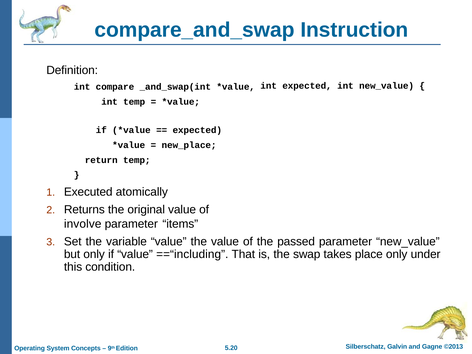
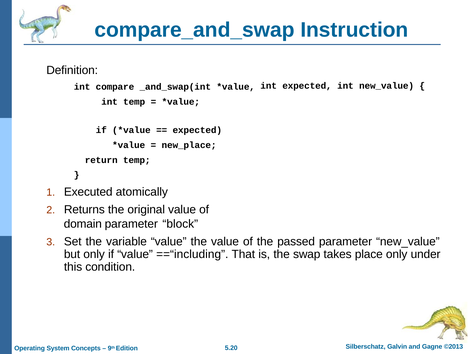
involve: involve -> domain
items: items -> block
